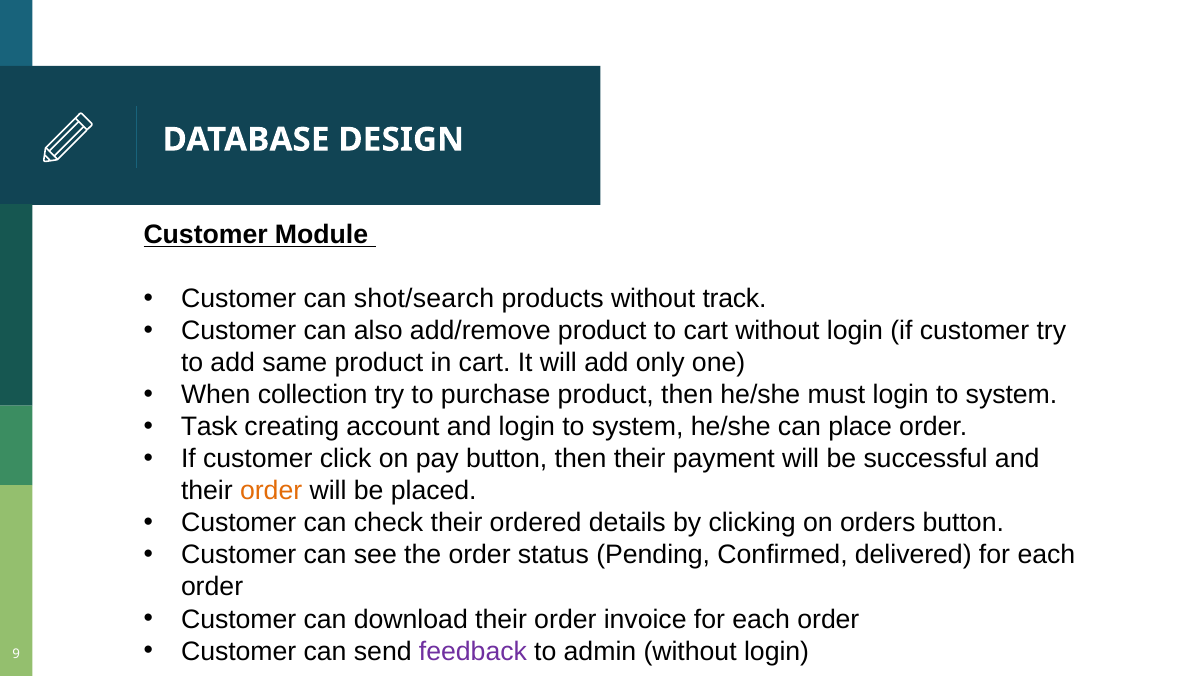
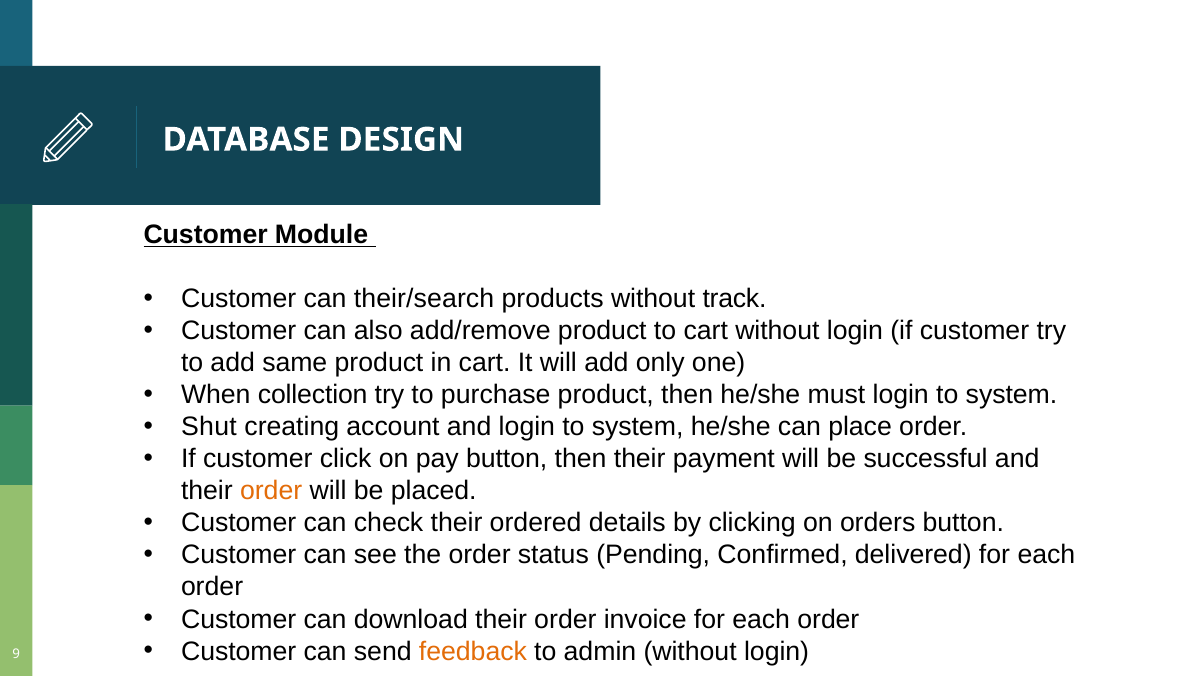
shot/search: shot/search -> their/search
Task: Task -> Shut
feedback colour: purple -> orange
